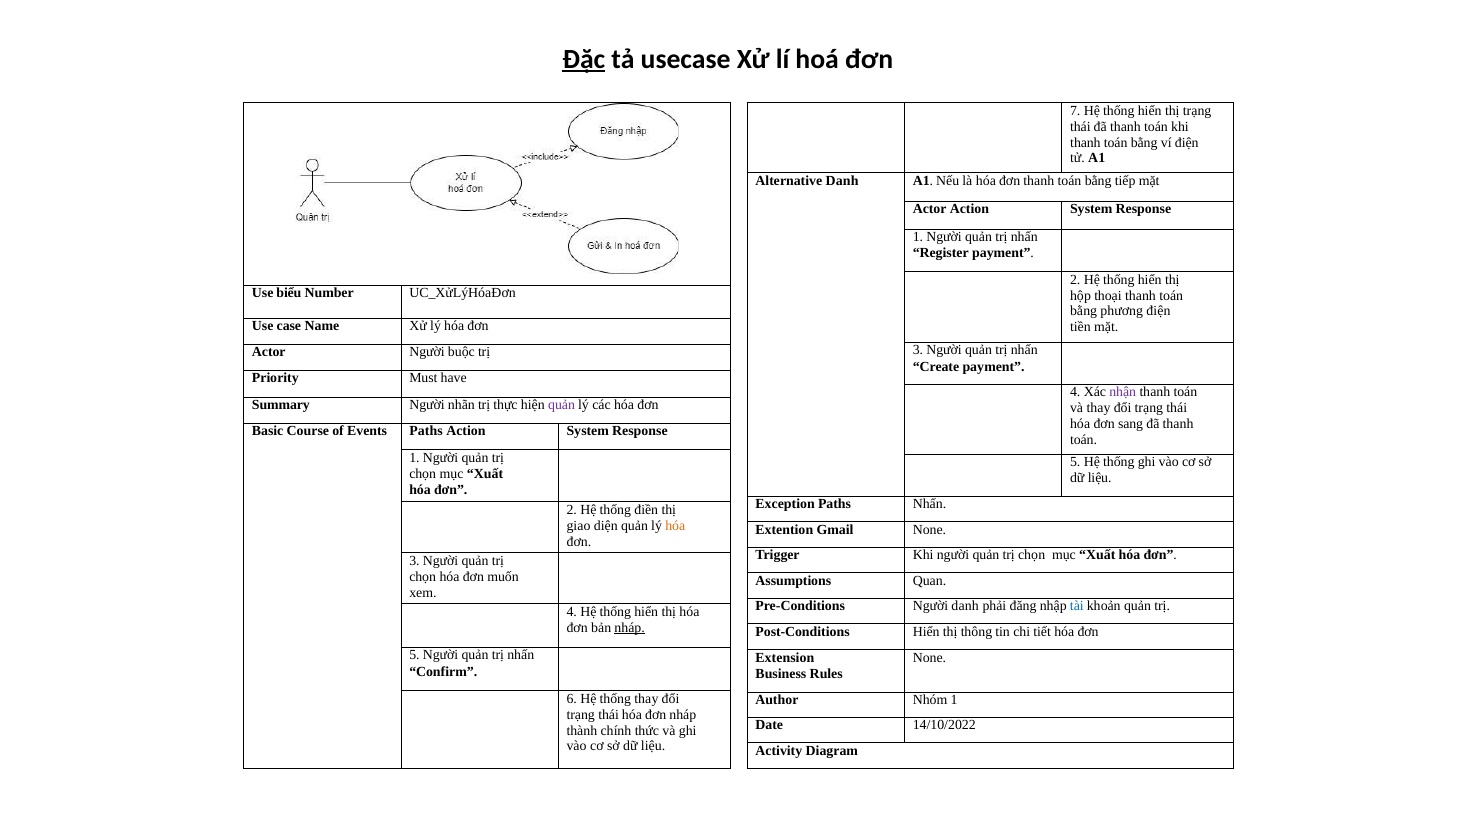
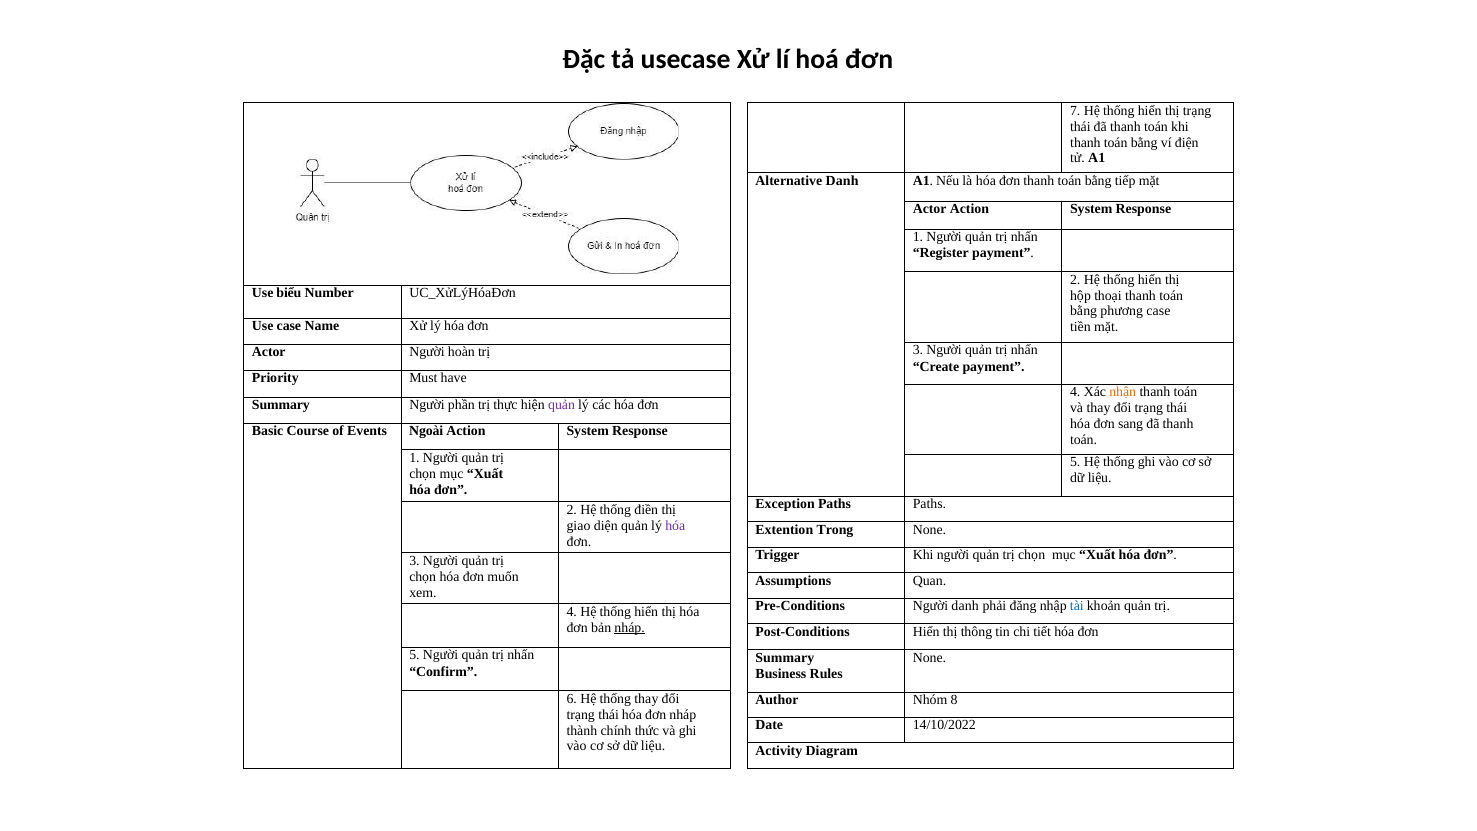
Đặc underline: present -> none
phương điện: điện -> case
buộc: buộc -> hoàn
nhận colour: purple -> orange
nhãn: nhãn -> phần
Events Paths: Paths -> Ngoài
Paths Nhấn: Nhấn -> Paths
hóa at (675, 526) colour: orange -> purple
Gmail: Gmail -> Trong
Extension at (785, 658): Extension -> Summary
Nhóm 1: 1 -> 8
